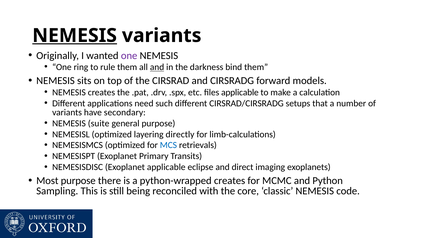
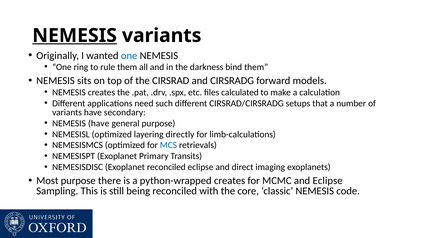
one at (129, 55) colour: purple -> blue
and at (157, 67) underline: present -> none
files applicable: applicable -> calculated
NEMESIS suite: suite -> have
Exoplanet applicable: applicable -> reconciled
and Python: Python -> Eclipse
